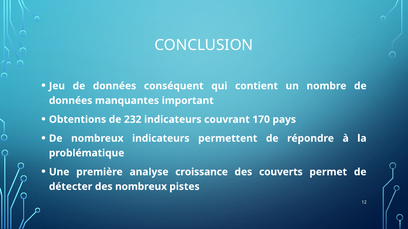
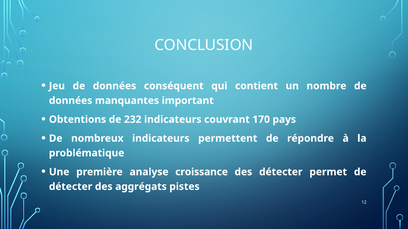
des couverts: couverts -> détecter
des nombreux: nombreux -> aggrégats
